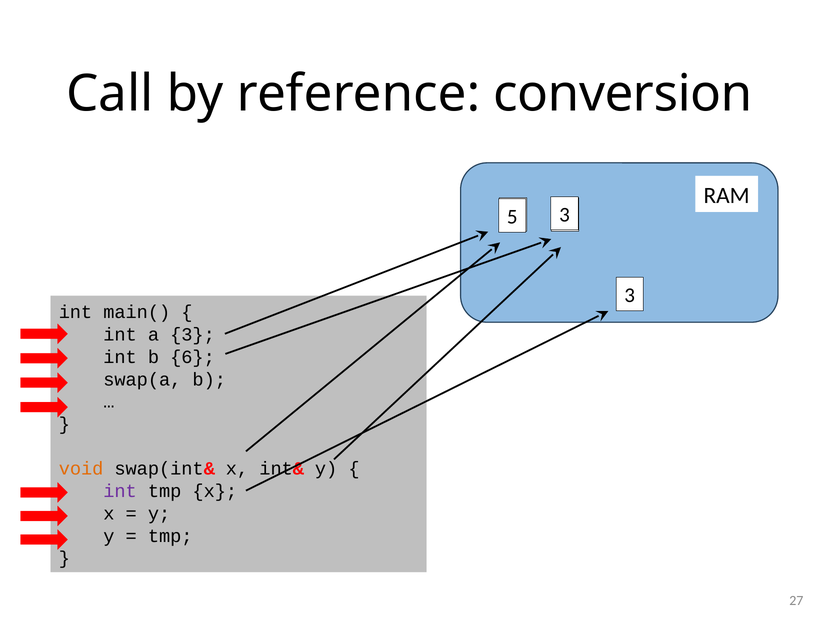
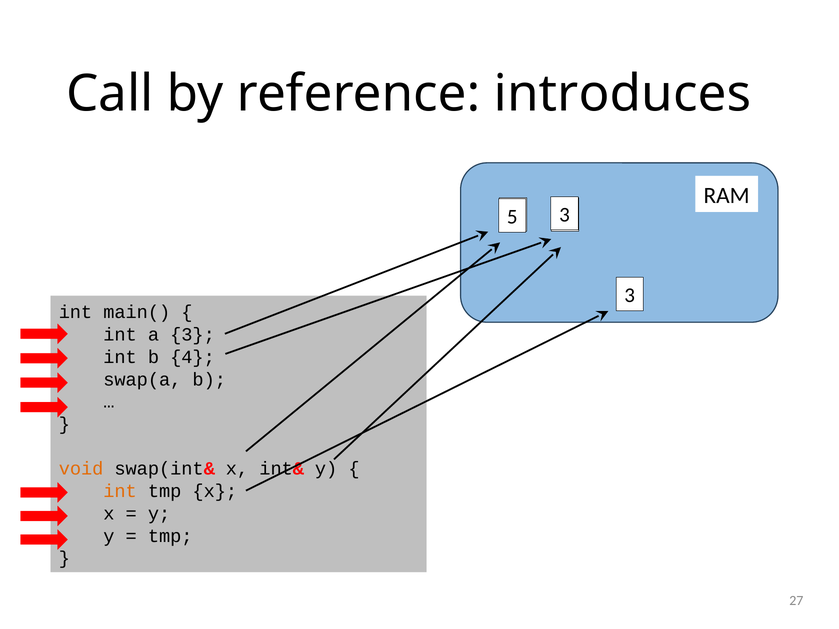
conversion: conversion -> introduces
6: 6 -> 4
int at (120, 491) colour: purple -> orange
